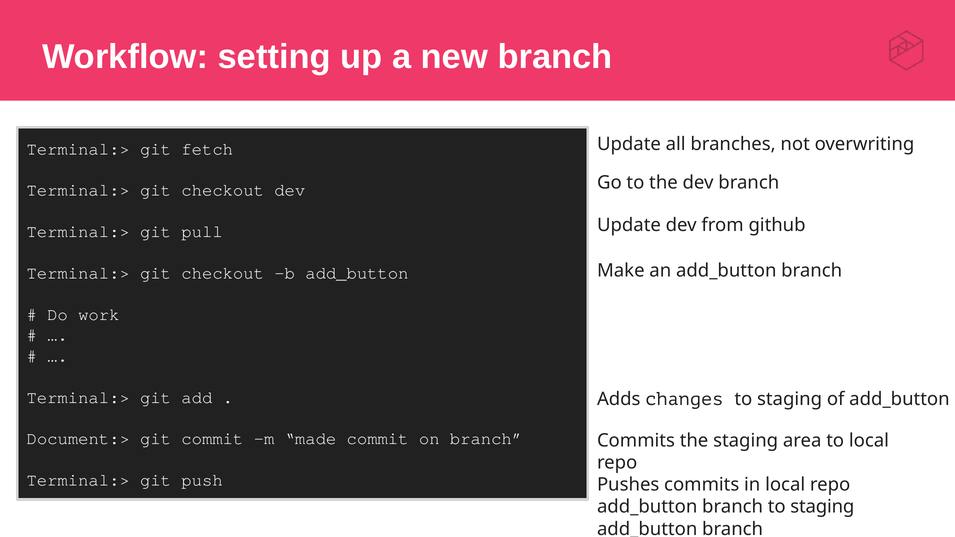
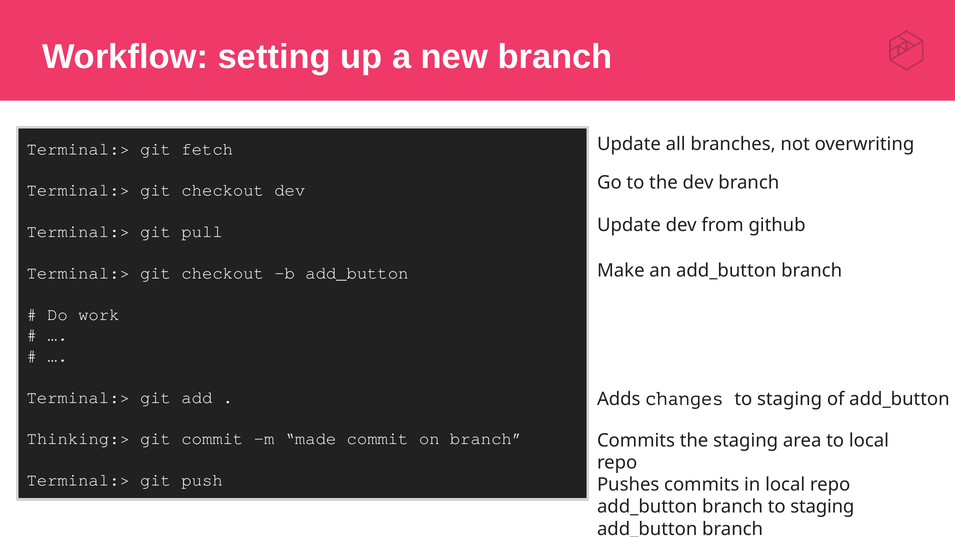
Document:>: Document:> -> Thinking:>
